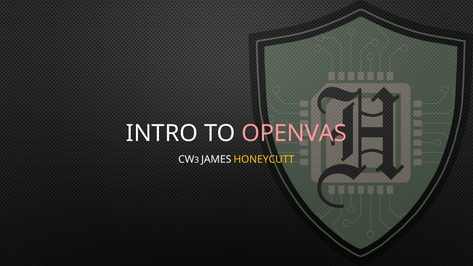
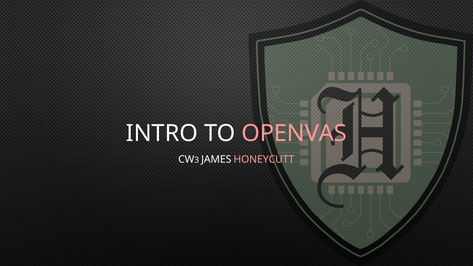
HONEYCUTT colour: yellow -> pink
